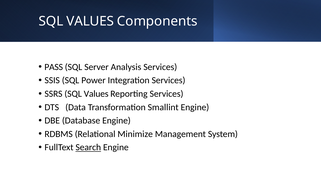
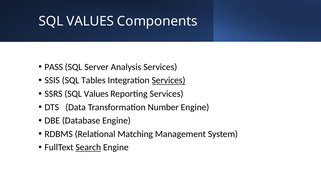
Power: Power -> Tables
Services at (169, 81) underline: none -> present
Smallint: Smallint -> Number
Minimize: Minimize -> Matching
